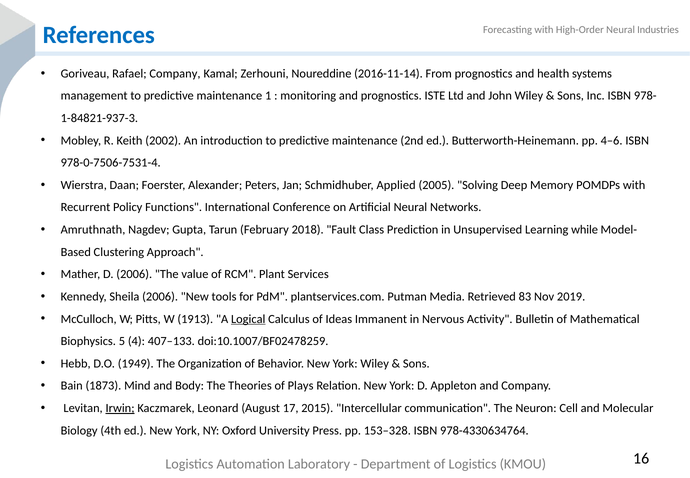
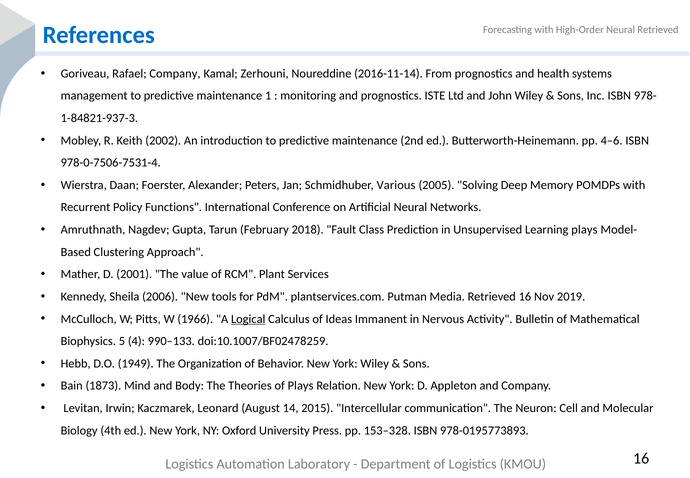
Neural Industries: Industries -> Retrieved
Applied: Applied -> Various
Learning while: while -> plays
D 2006: 2006 -> 2001
Retrieved 83: 83 -> 16
1913: 1913 -> 1966
407–133: 407–133 -> 990–133
Irwin underline: present -> none
17: 17 -> 14
978-4330634764: 978-4330634764 -> 978-0195773893
